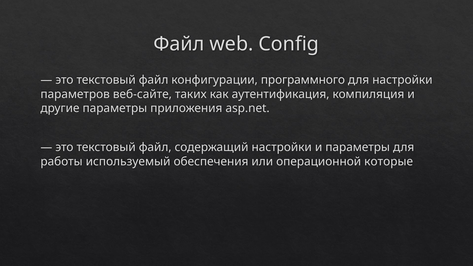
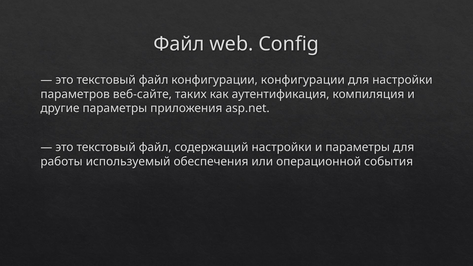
конфигурации программного: программного -> конфигурации
которые: которые -> события
